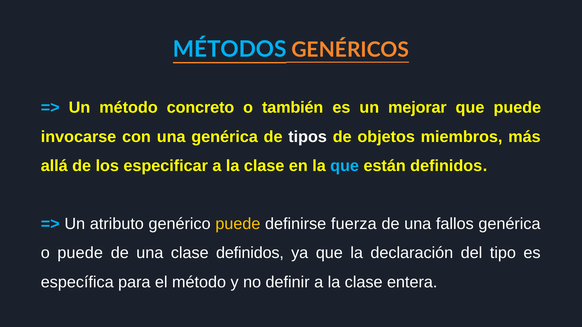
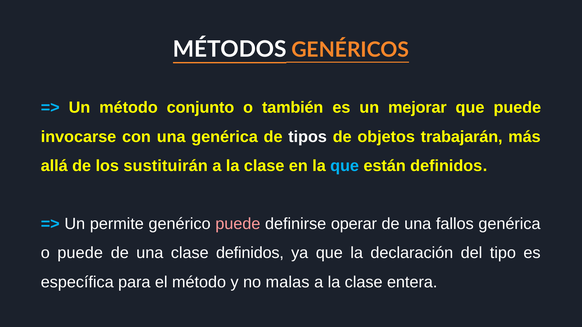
MÉTODOS colour: light blue -> white
concreto: concreto -> conjunto
miembros: miembros -> trabajarán
especificar: especificar -> sustituirán
atributo: atributo -> permite
puede at (238, 224) colour: yellow -> pink
fuerza: fuerza -> operar
definir: definir -> malas
